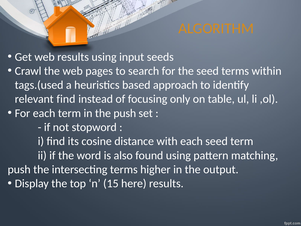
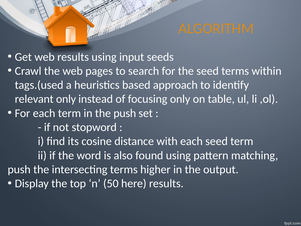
relevant find: find -> only
15: 15 -> 50
